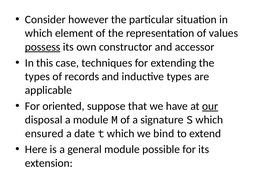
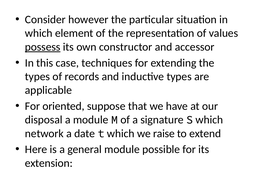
our underline: present -> none
ensured: ensured -> network
bind: bind -> raise
